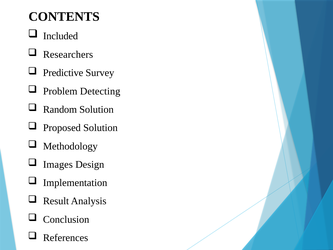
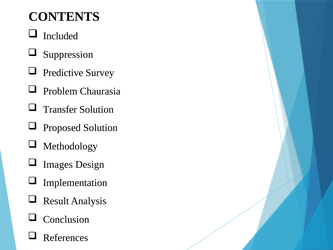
Researchers: Researchers -> Suppression
Detecting: Detecting -> Chaurasia
Random: Random -> Transfer
